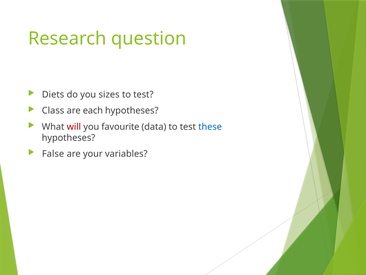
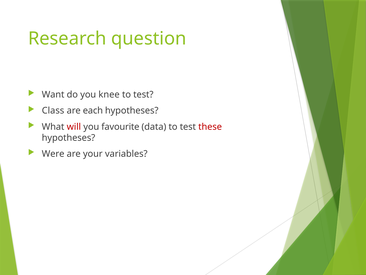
Diets: Diets -> Want
sizes: sizes -> knee
these colour: blue -> red
False: False -> Were
